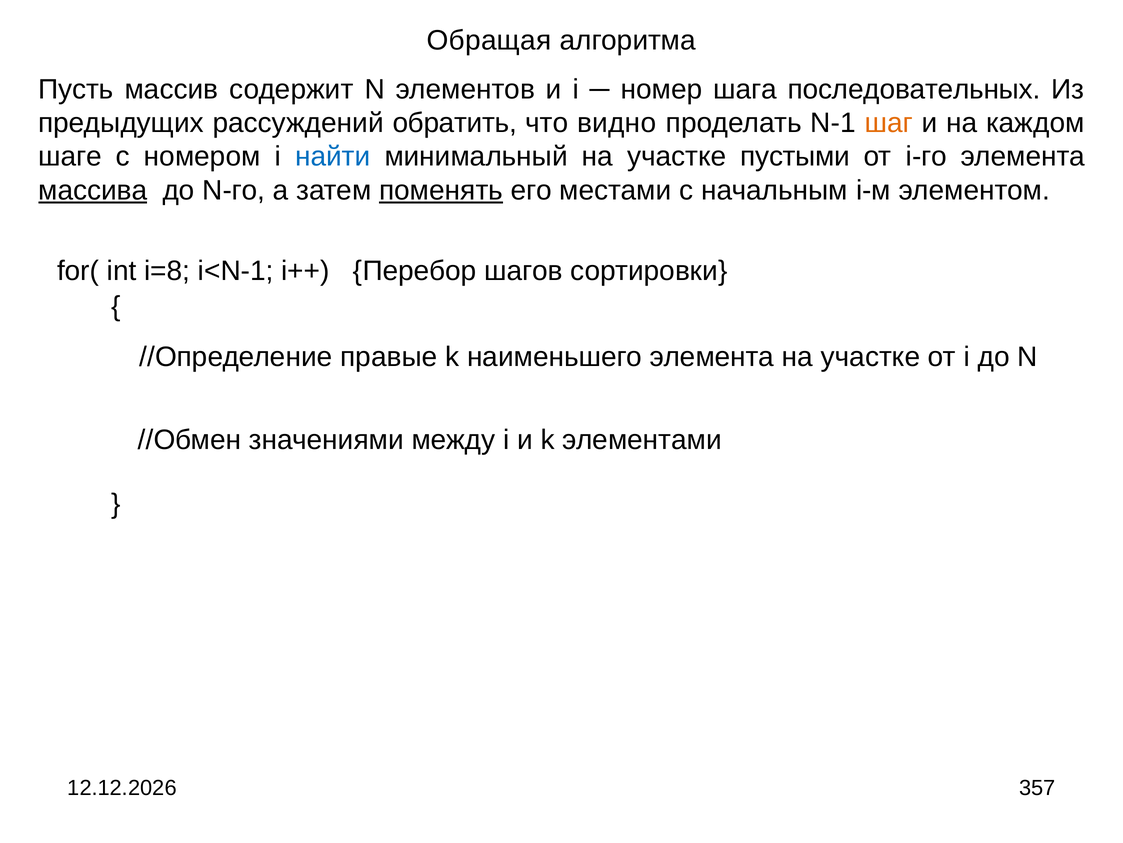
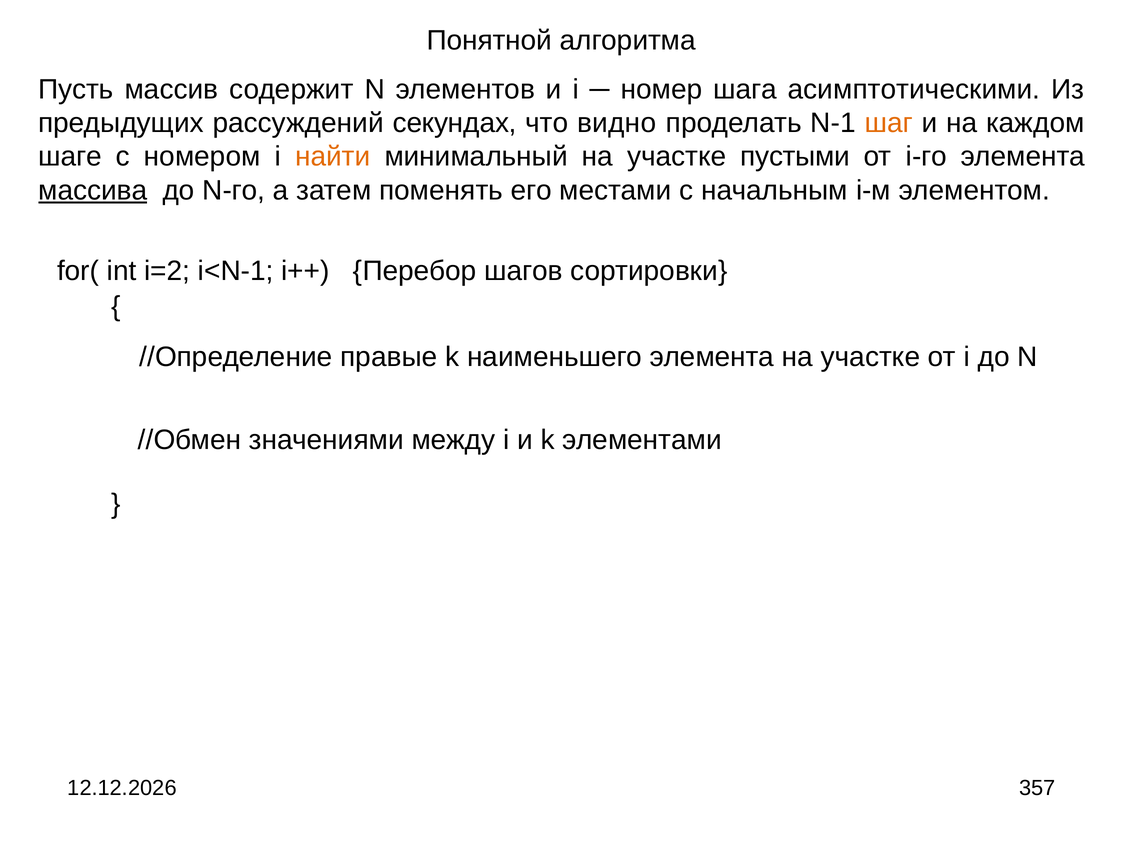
Обращая: Обращая -> Понятной
последовательных: последовательных -> асимптотическими
обратить: обратить -> секундах
найти colour: blue -> orange
поменять underline: present -> none
i=8: i=8 -> i=2
